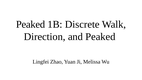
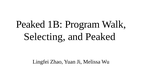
Discrete: Discrete -> Program
Direction: Direction -> Selecting
